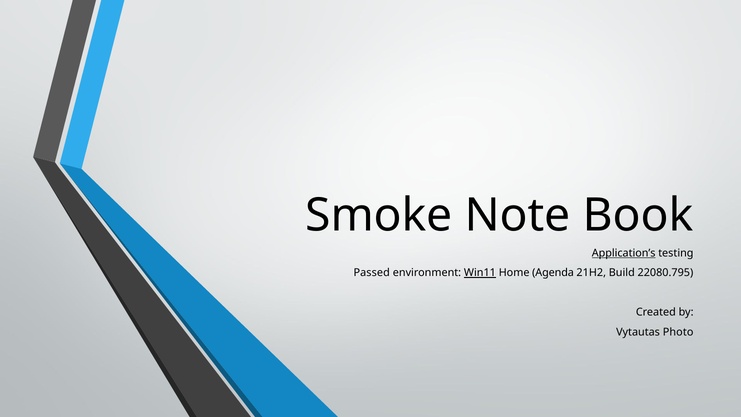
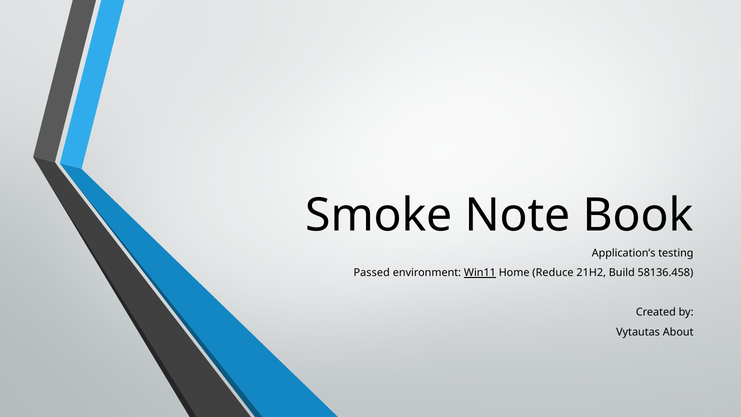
Application’s underline: present -> none
Agenda: Agenda -> Reduce
22080.795: 22080.795 -> 58136.458
Photo: Photo -> About
